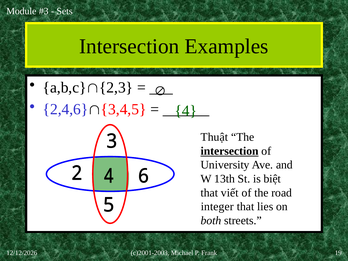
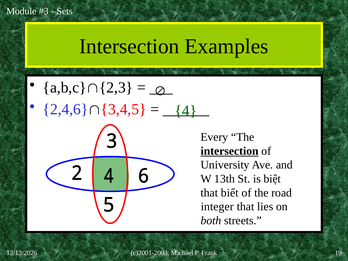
Thuật: Thuật -> Every
viết: viết -> biết
